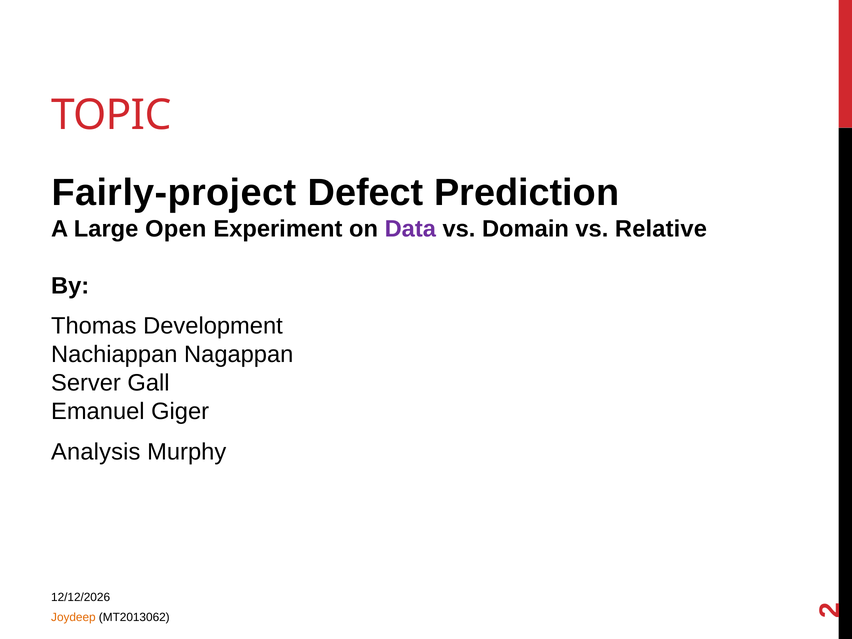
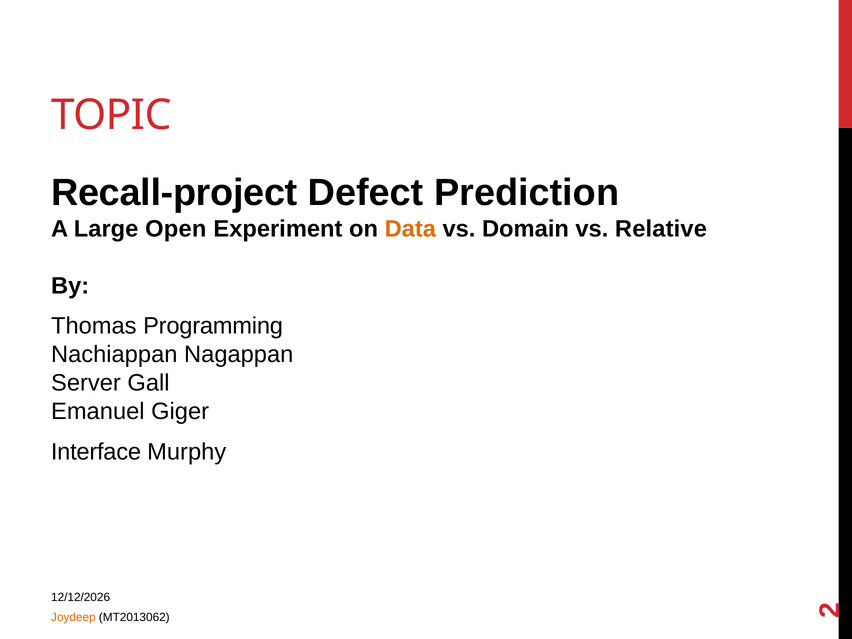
Fairly-project: Fairly-project -> Recall-project
Data colour: purple -> orange
Development: Development -> Programming
Analysis: Analysis -> Interface
